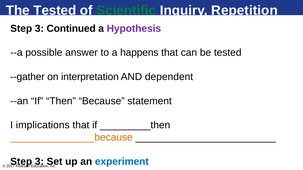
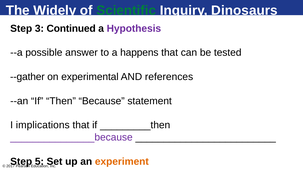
The Tested: Tested -> Widely
Repetition: Repetition -> Dinosaurs
interpretation: interpretation -> experimental
dependent: dependent -> references
_______________because colour: orange -> purple
3 at (39, 162): 3 -> 5
experiment colour: blue -> orange
